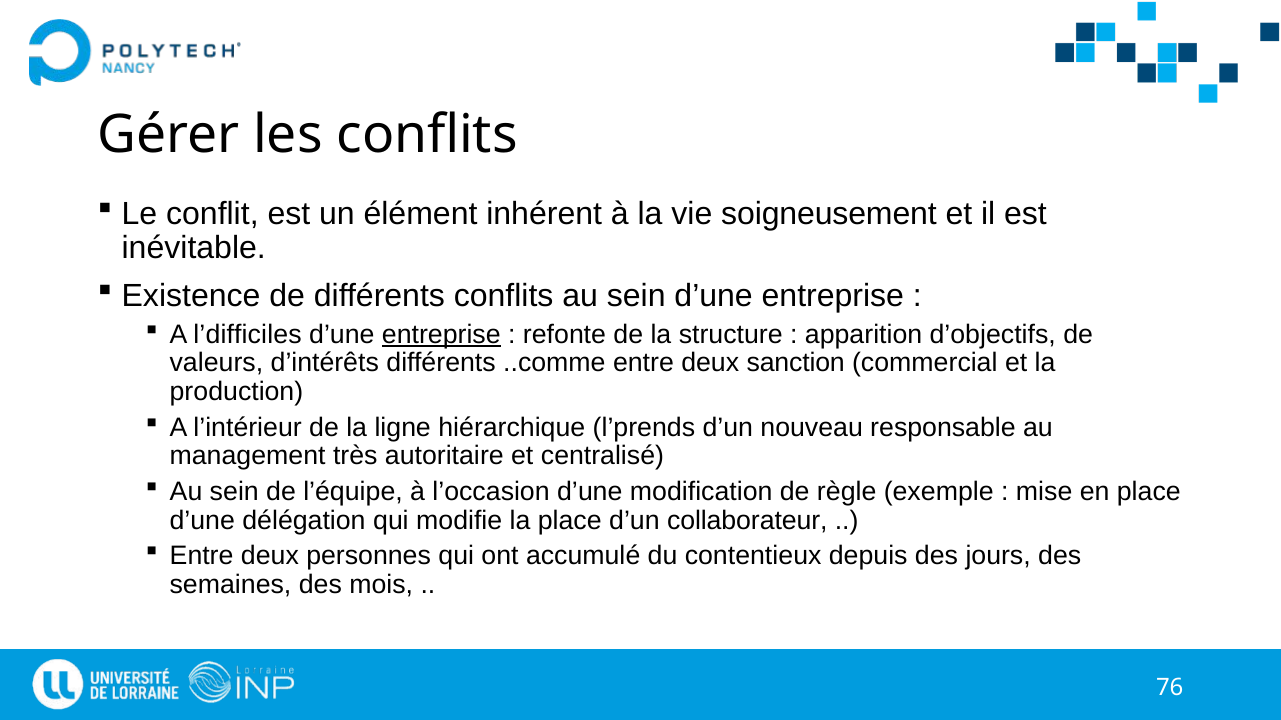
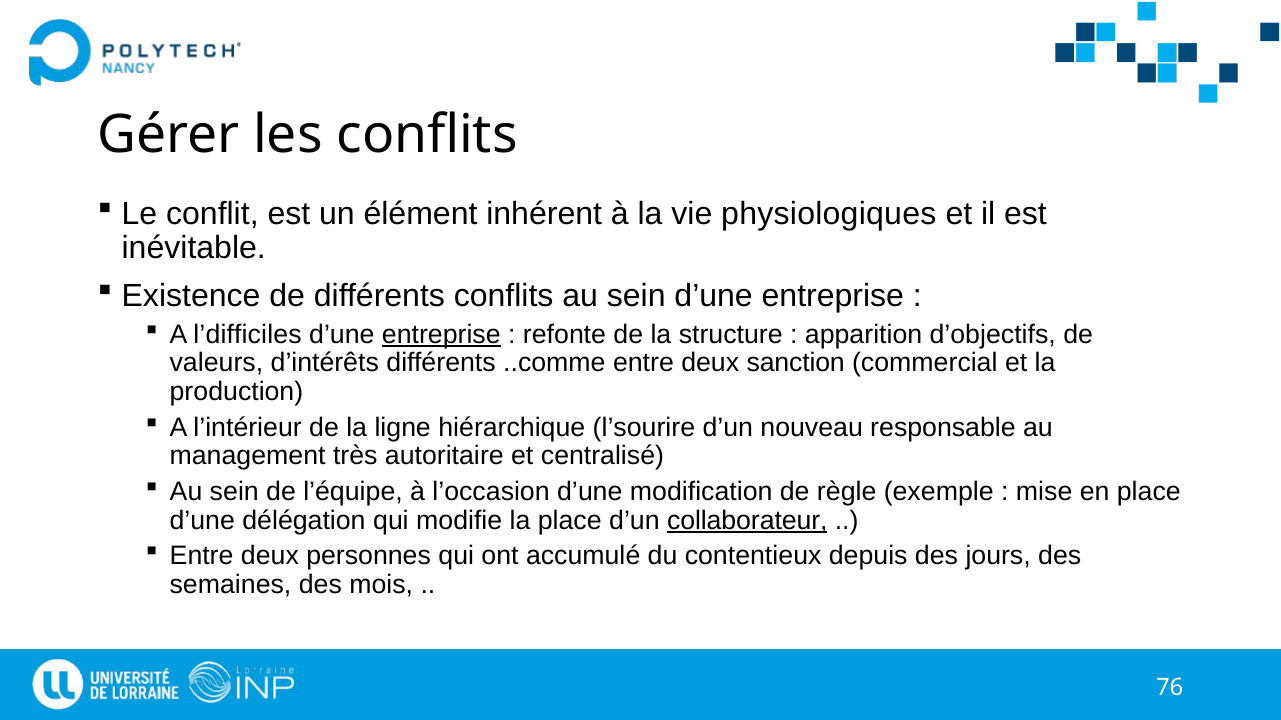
soigneusement: soigneusement -> physiologiques
l’prends: l’prends -> l’sourire
collaborateur underline: none -> present
